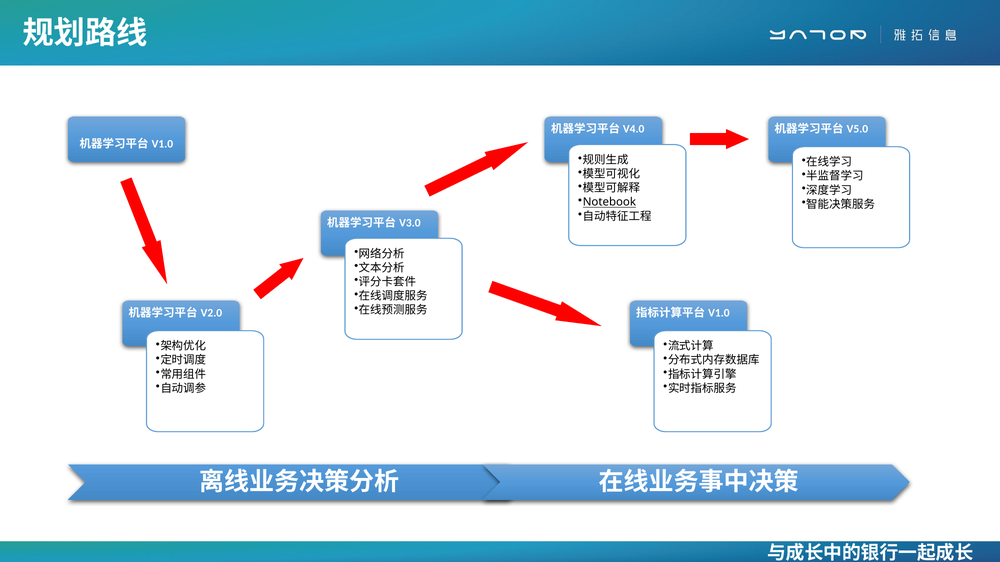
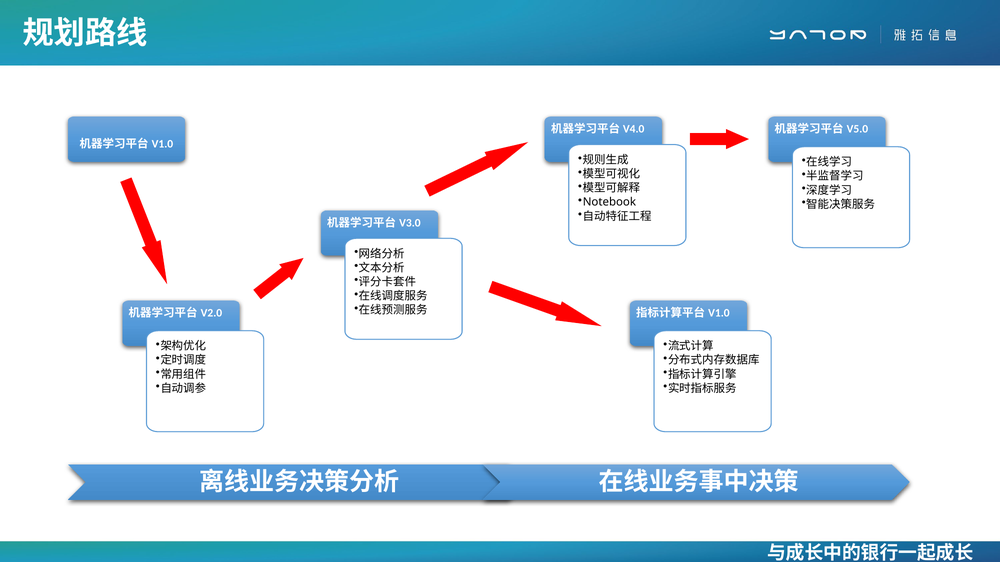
Notebook underline: present -> none
